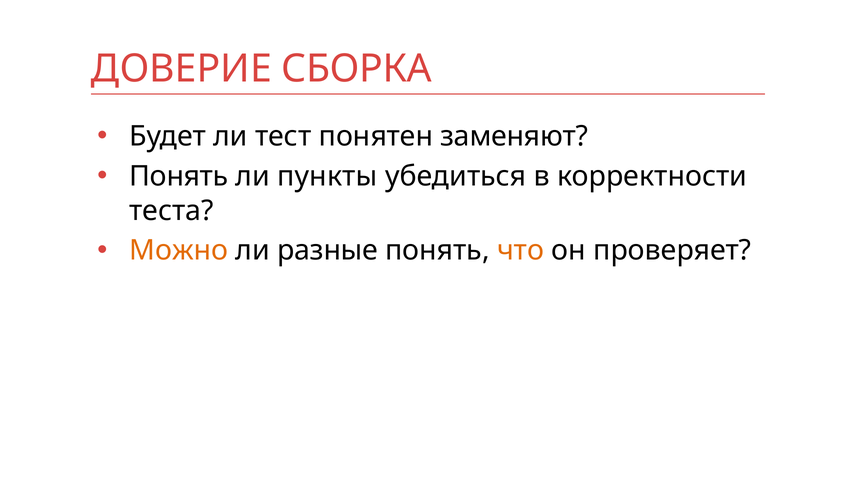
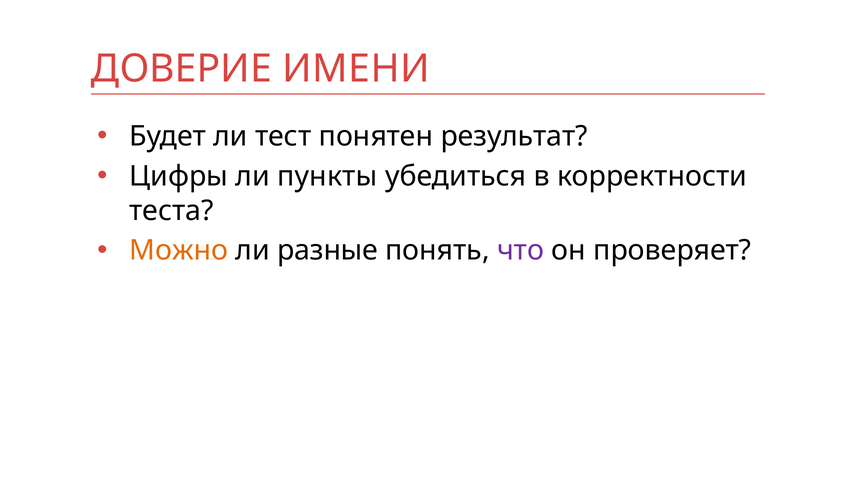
СБОРКА: СБОРКА -> ИМЕНИ
заменяют: заменяют -> результат
Понять at (179, 177): Понять -> Цифры
что colour: orange -> purple
